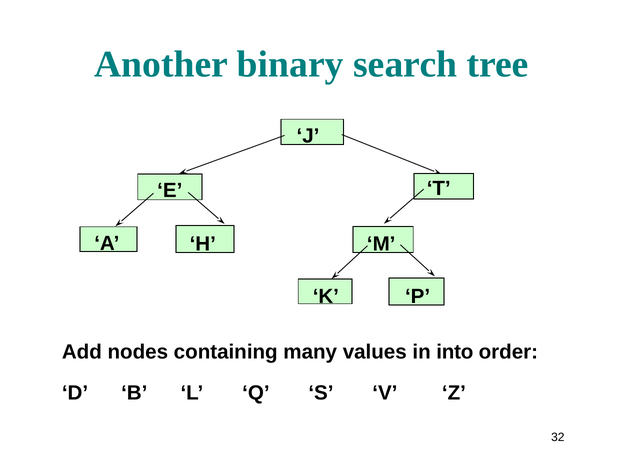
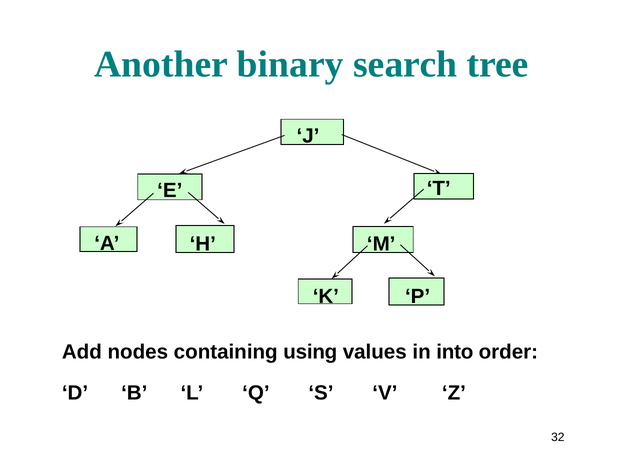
many: many -> using
